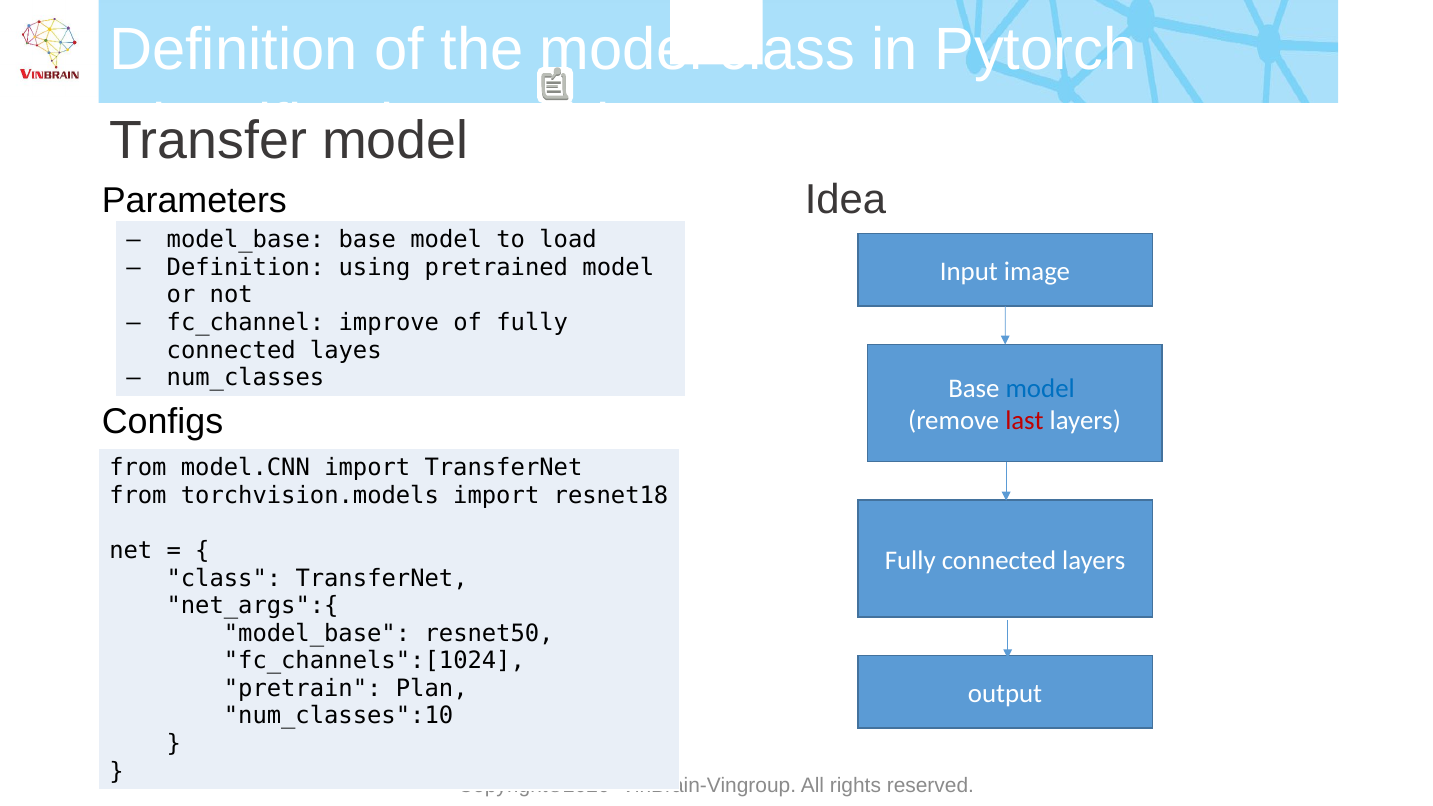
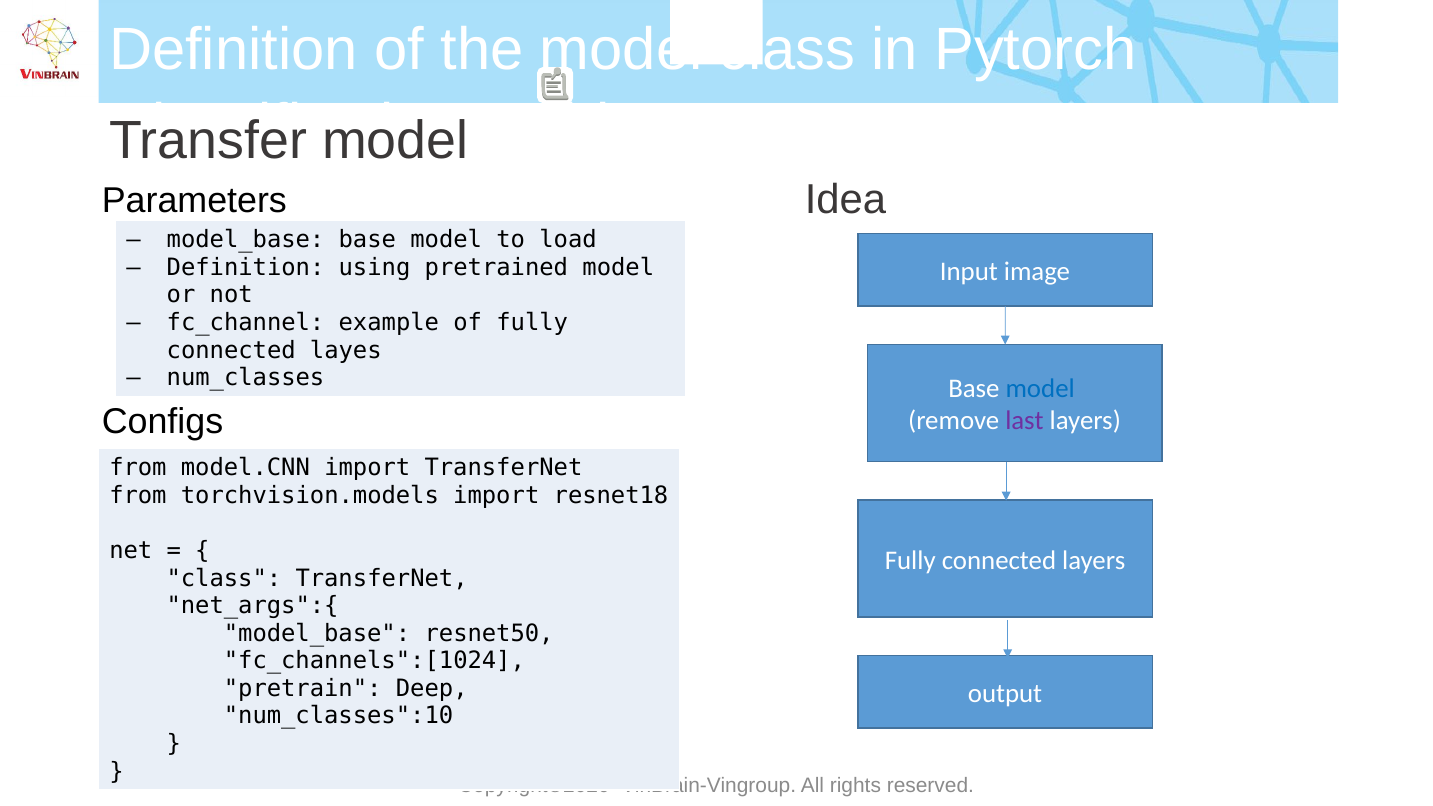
improve: improve -> example
last colour: red -> purple
Plan: Plan -> Deep
